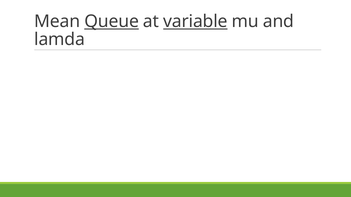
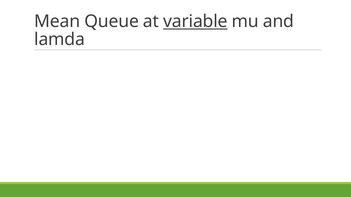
Queue underline: present -> none
